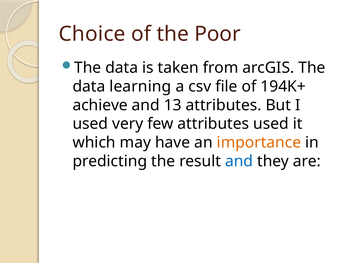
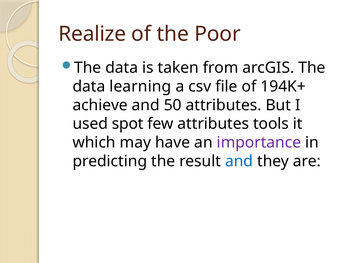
Choice: Choice -> Realize
13: 13 -> 50
very: very -> spot
attributes used: used -> tools
importance colour: orange -> purple
